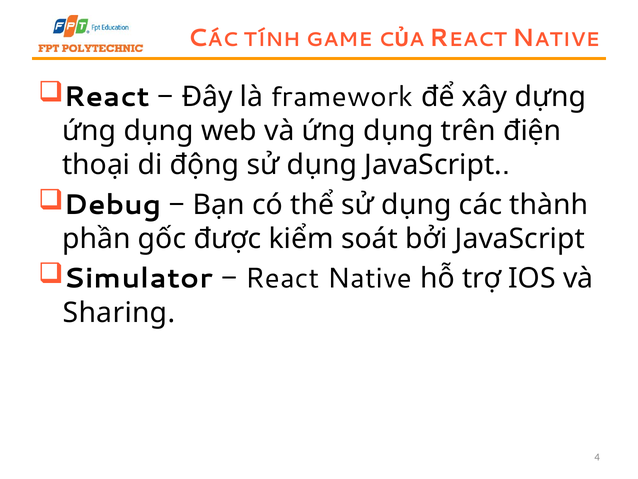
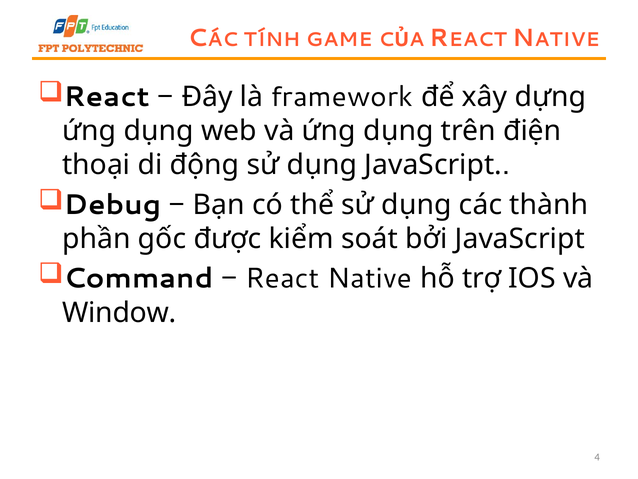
Simulator: Simulator -> Command
Sharing: Sharing -> Window
